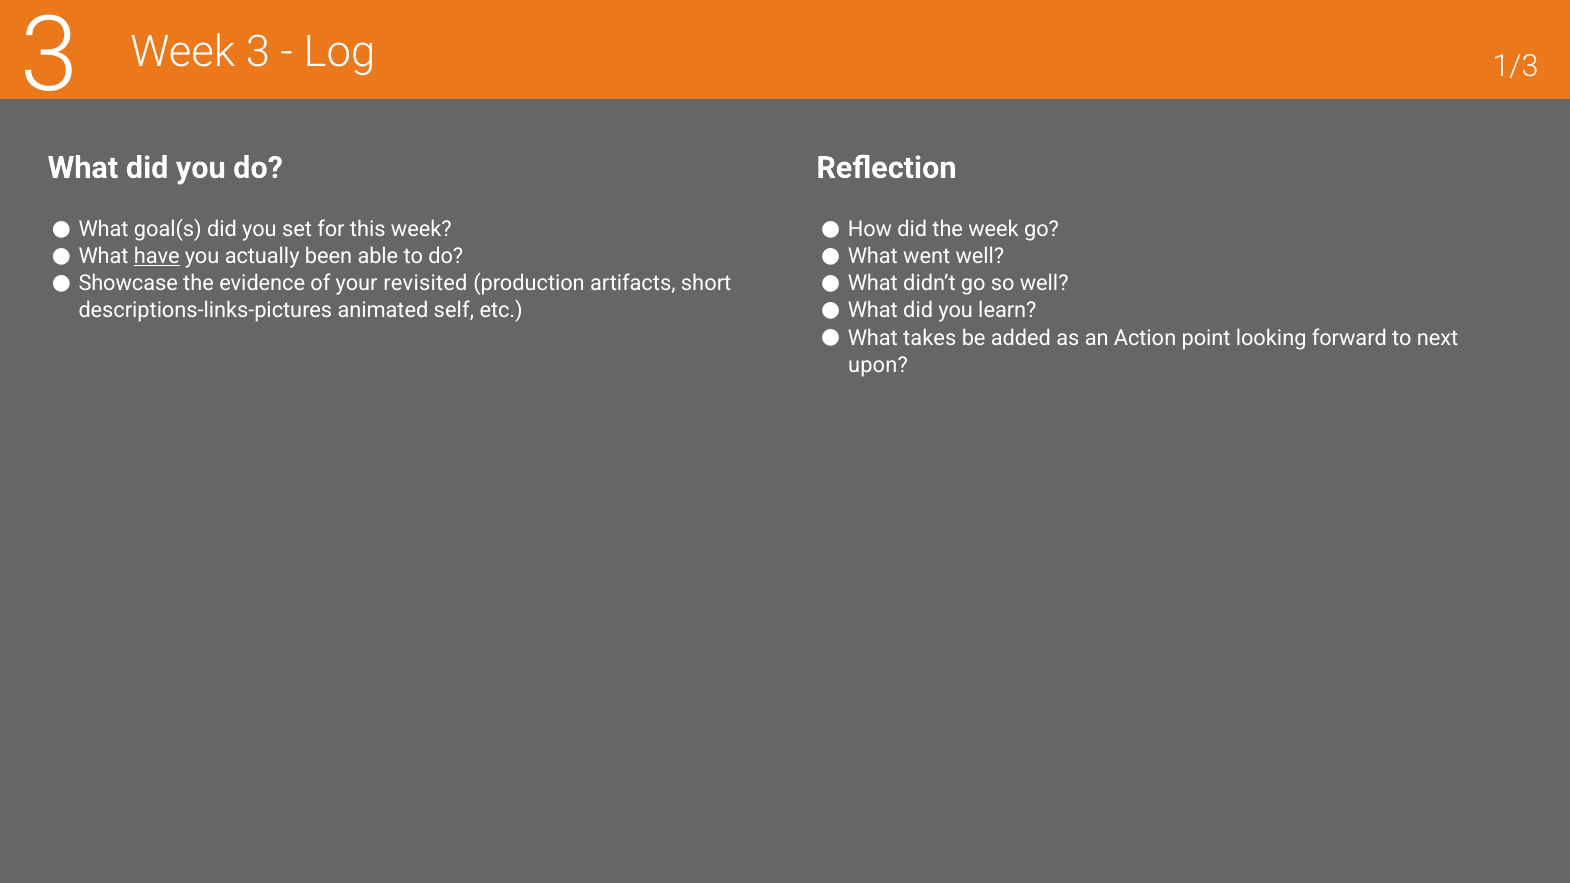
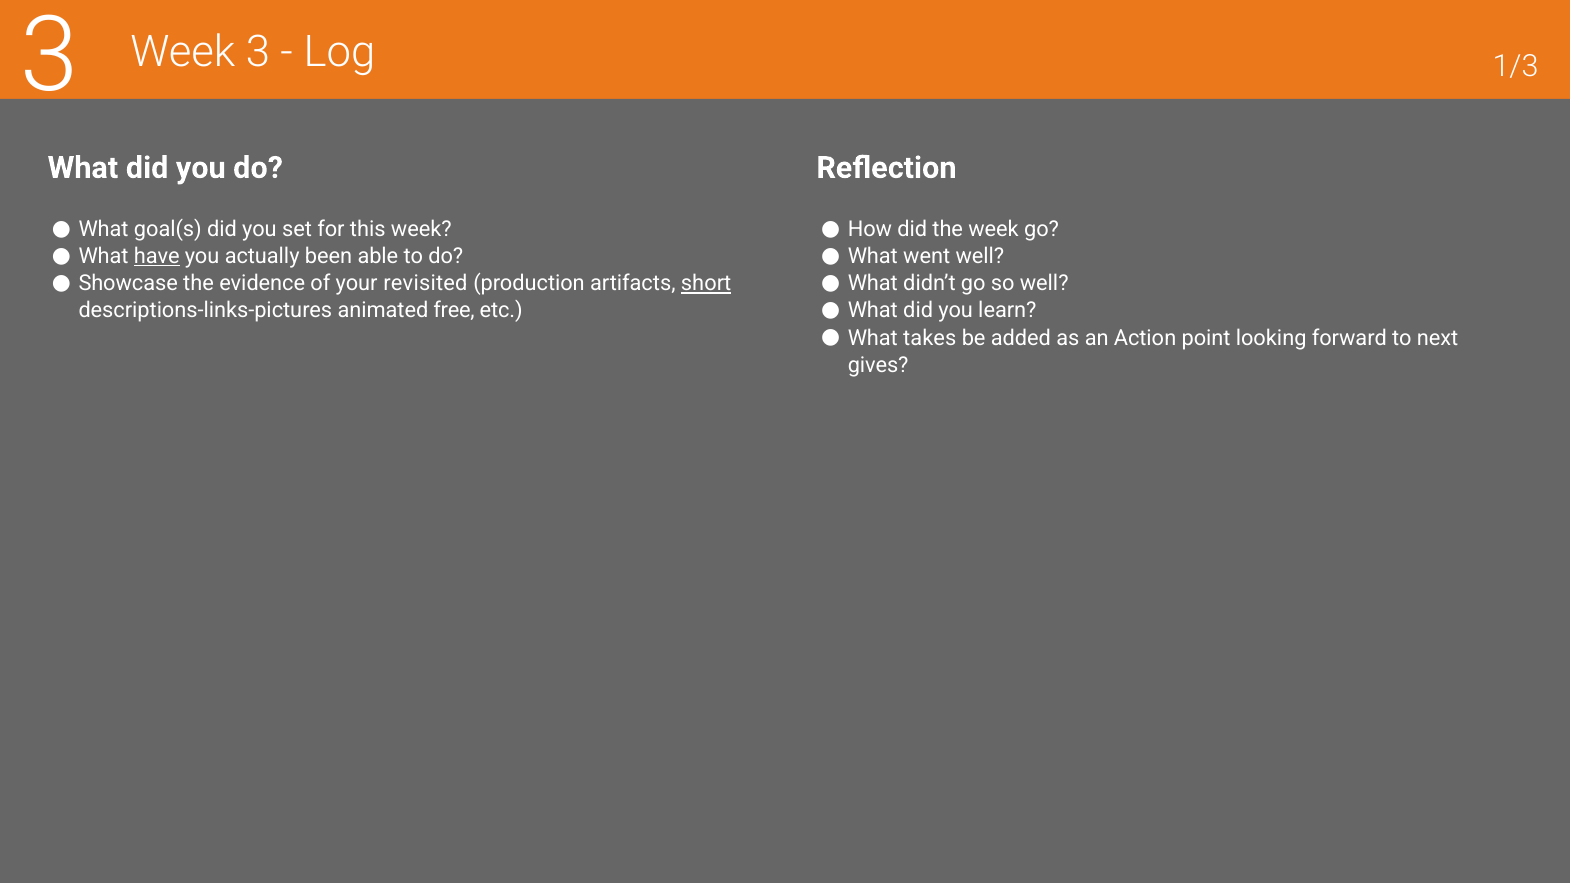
short underline: none -> present
self: self -> free
upon: upon -> gives
